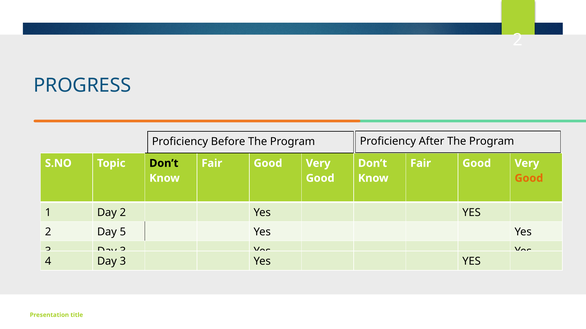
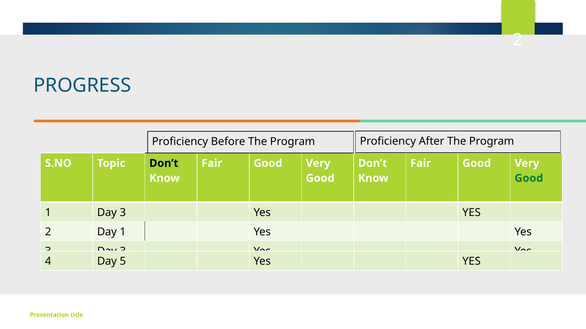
Good at (529, 178) colour: orange -> green
1 Day 2: 2 -> 3
Day 5: 5 -> 1
4 Day 3: 3 -> 5
